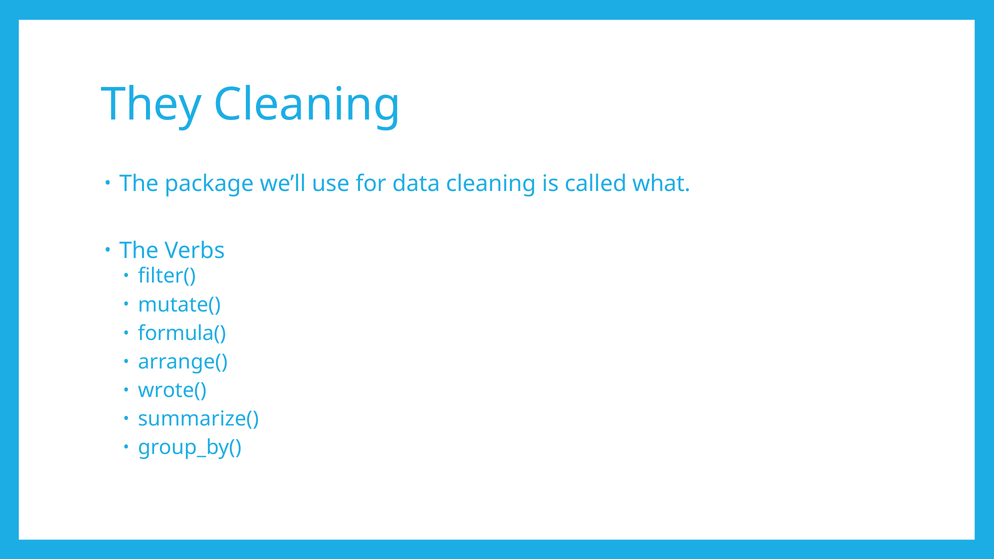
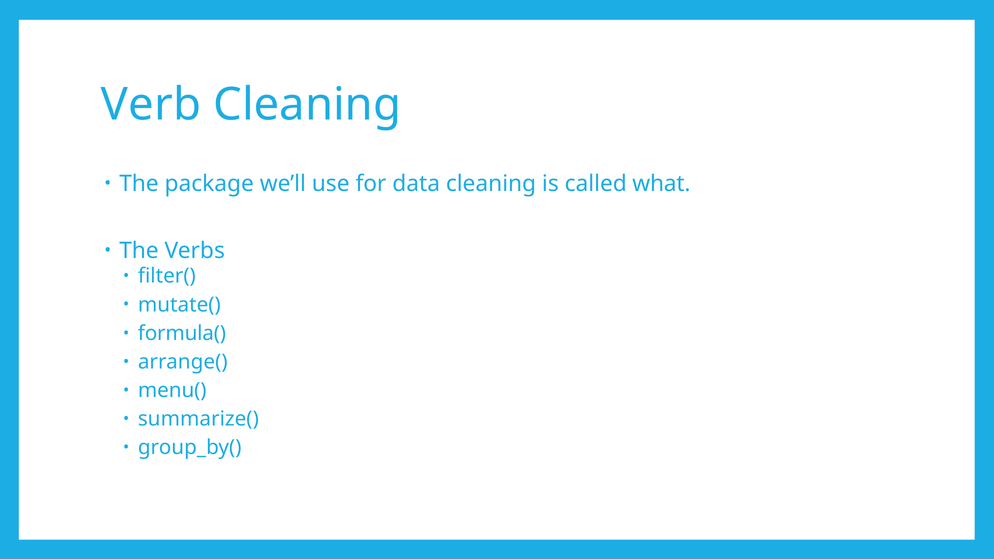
They: They -> Verb
wrote(: wrote( -> menu(
